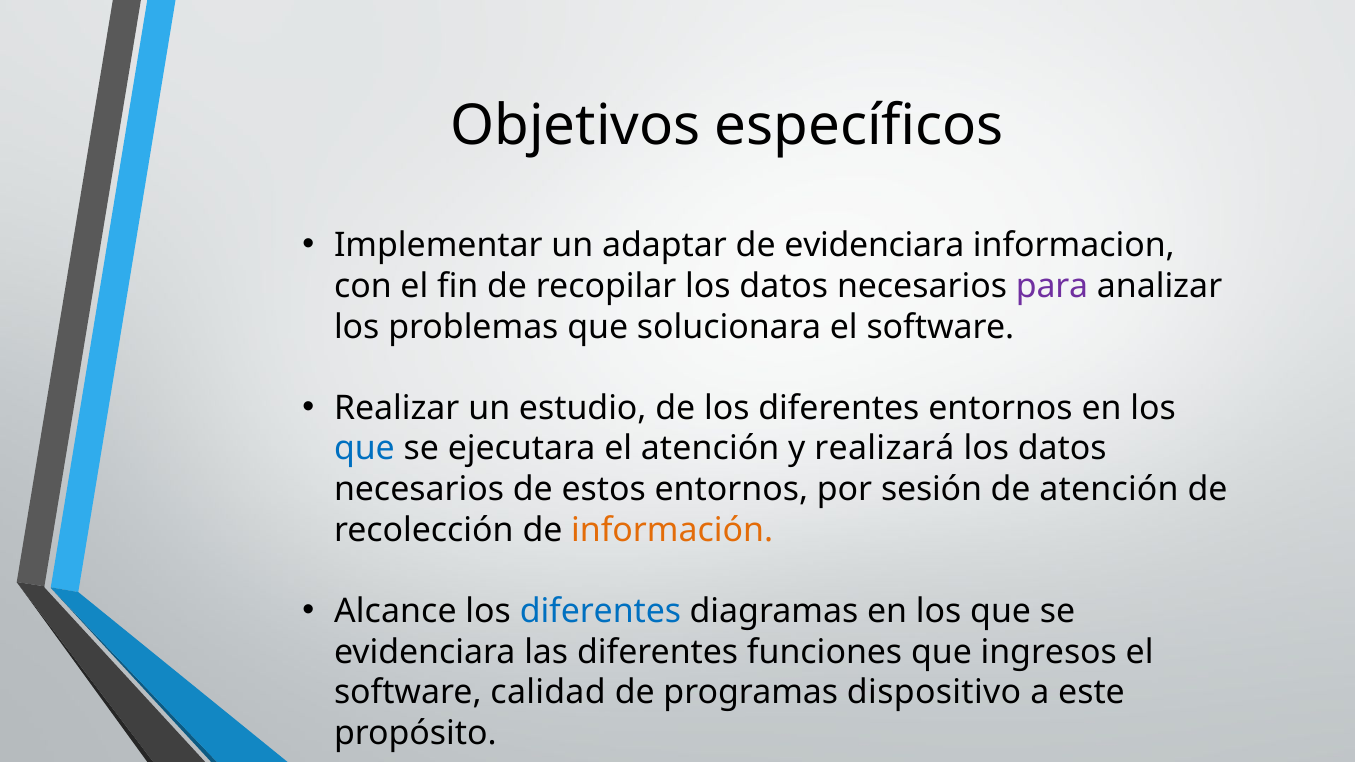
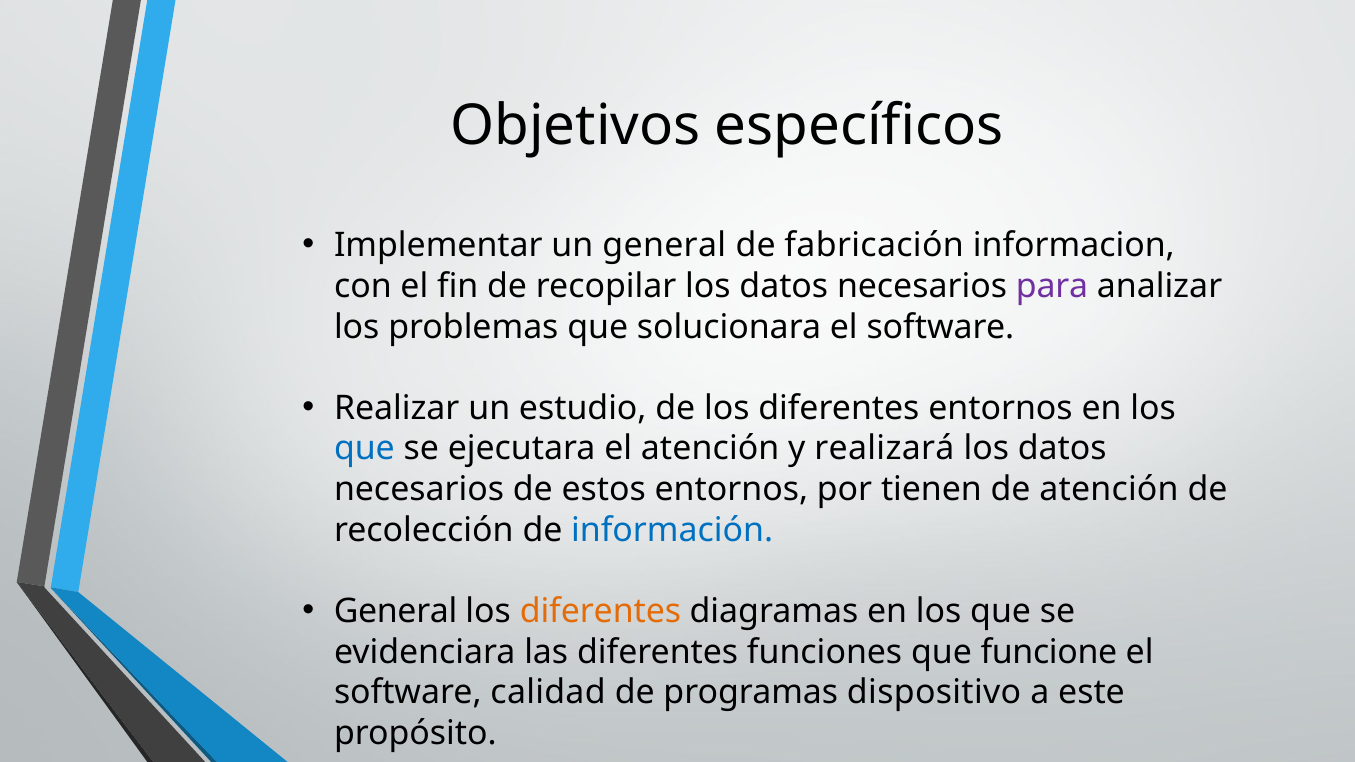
un adaptar: adaptar -> general
de evidenciara: evidenciara -> fabricación
sesión: sesión -> tienen
información colour: orange -> blue
Alcance at (395, 611): Alcance -> General
diferentes at (600, 611) colour: blue -> orange
ingresos: ingresos -> funcione
